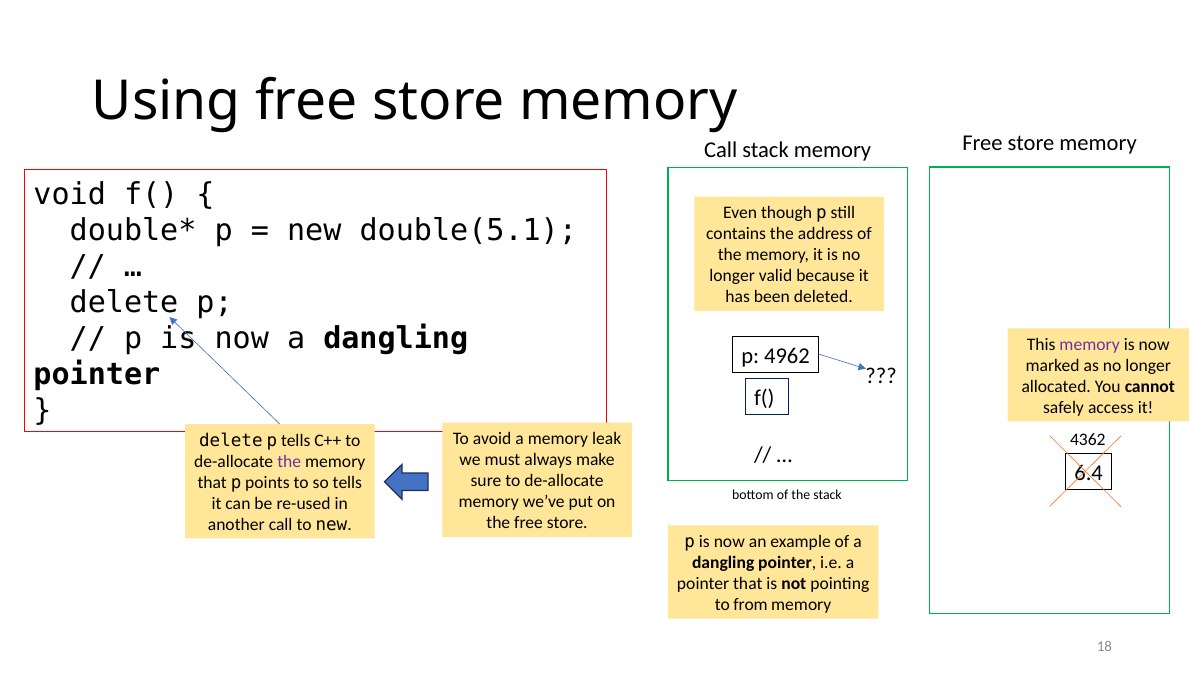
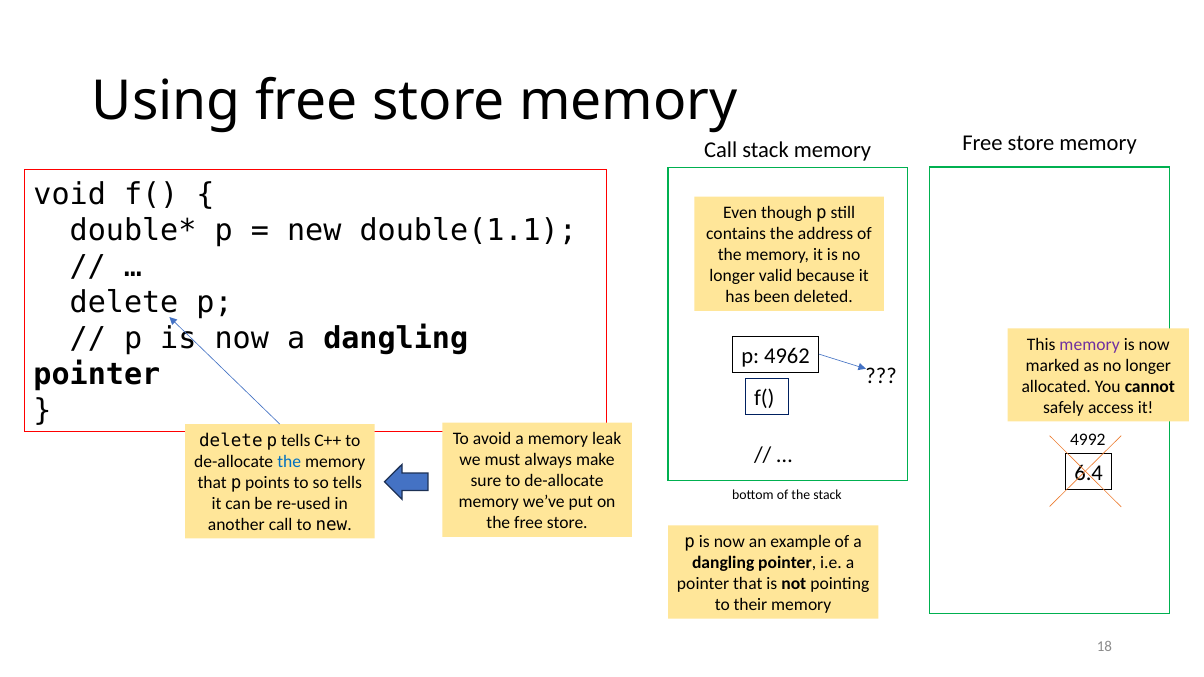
double(5.1: double(5.1 -> double(1.1
4362: 4362 -> 4992
the at (289, 462) colour: purple -> blue
from: from -> their
